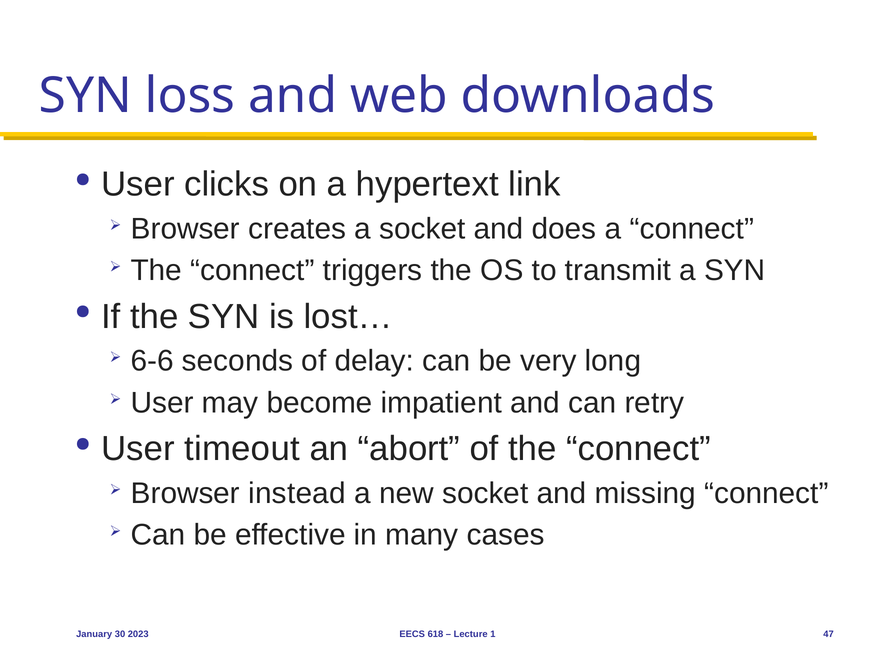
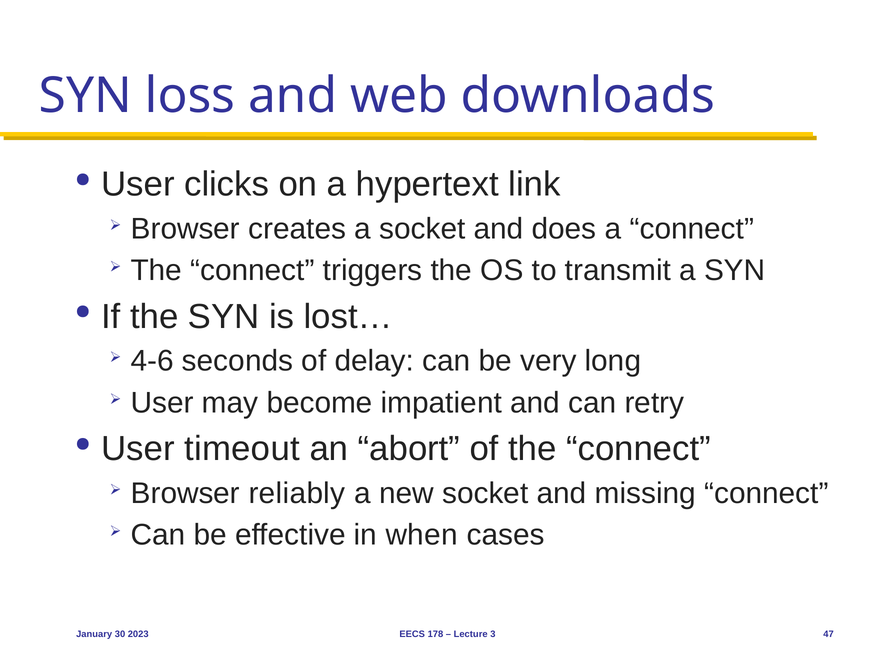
6-6: 6-6 -> 4-6
instead: instead -> reliably
many: many -> when
618: 618 -> 178
1: 1 -> 3
